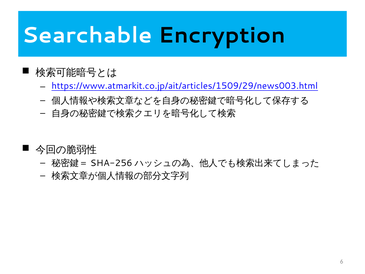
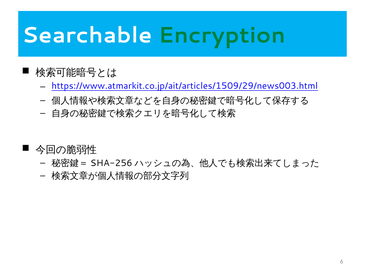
Encryption colour: black -> green
